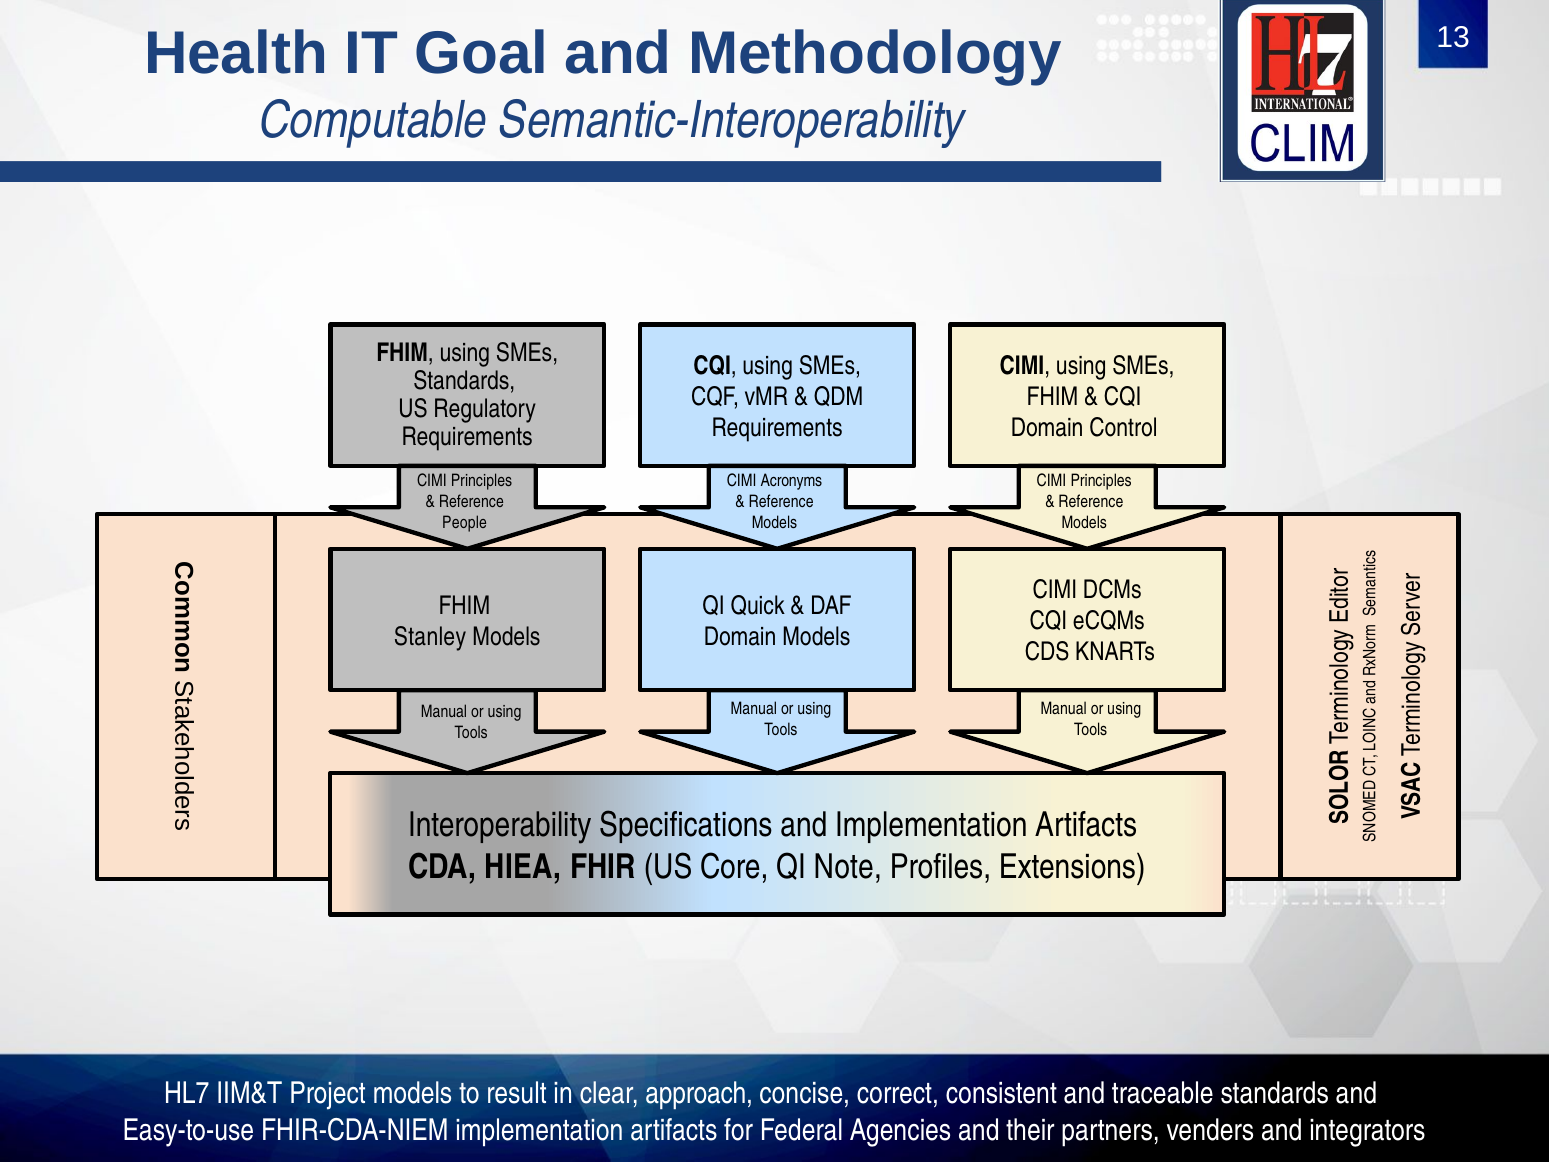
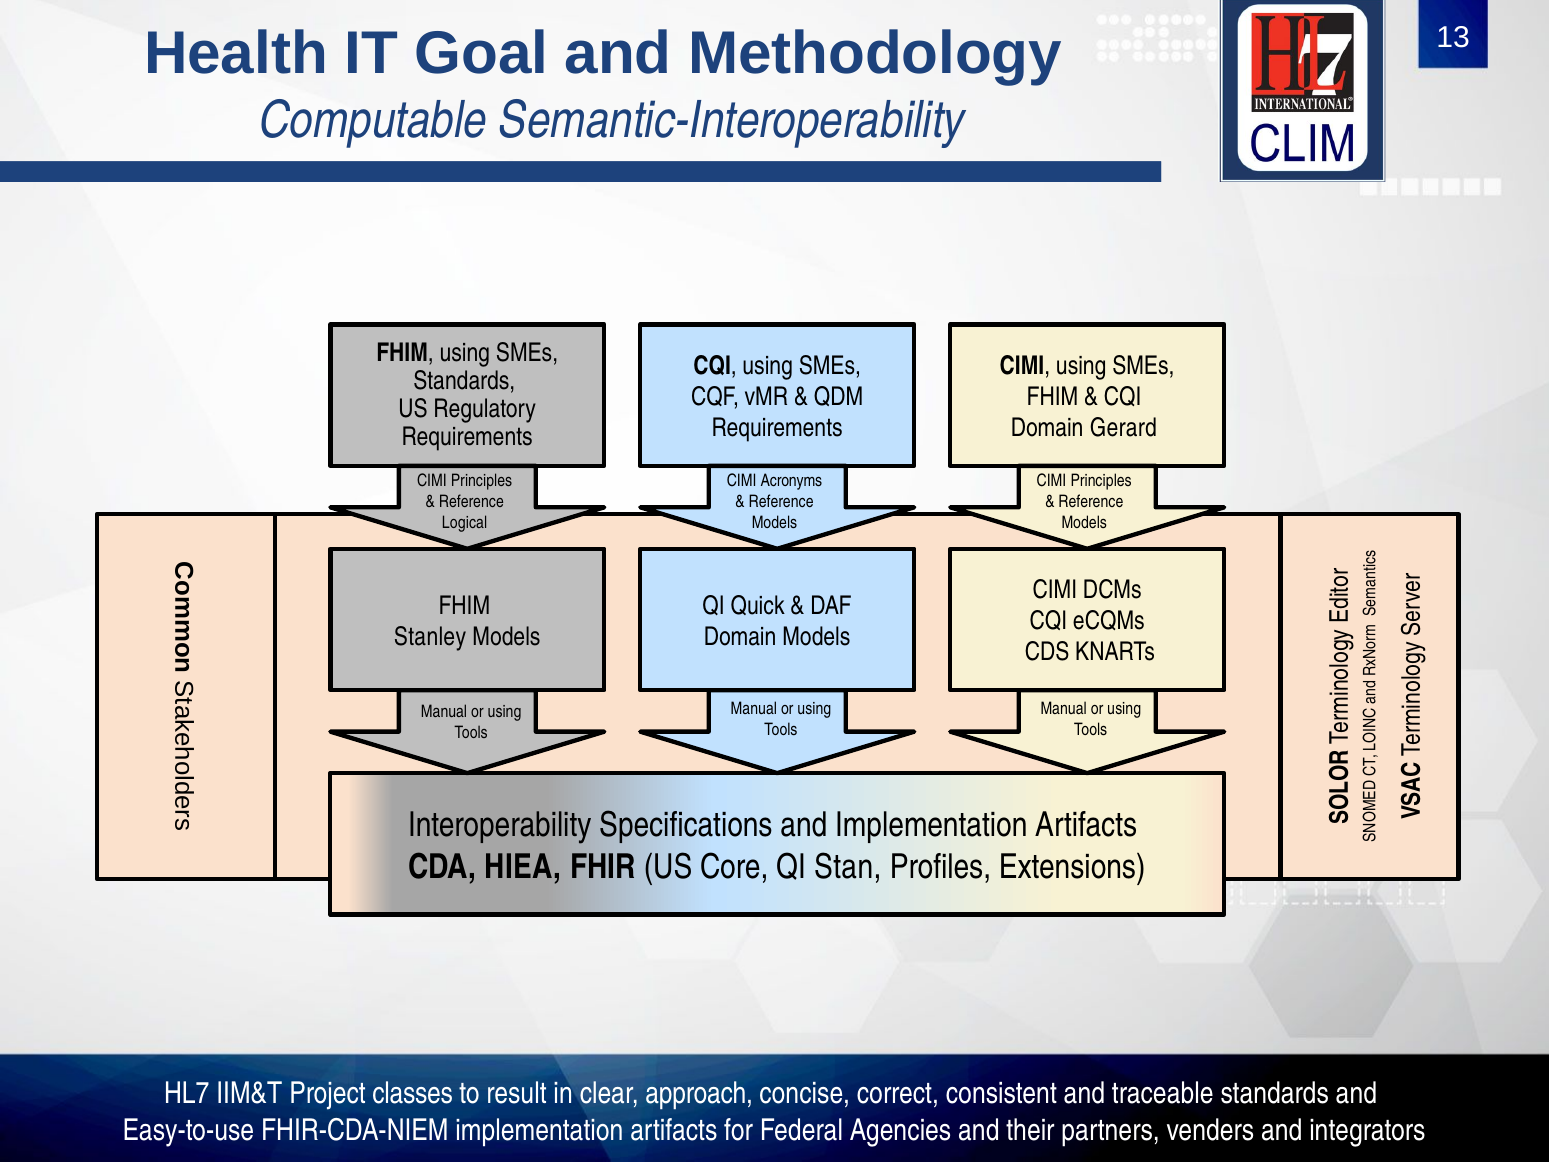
Control: Control -> Gerard
People: People -> Logical
Note: Note -> Stan
Project models: models -> classes
